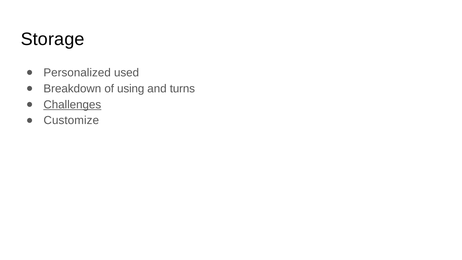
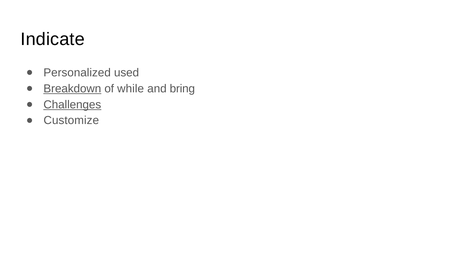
Storage: Storage -> Indicate
Breakdown underline: none -> present
using: using -> while
turns: turns -> bring
